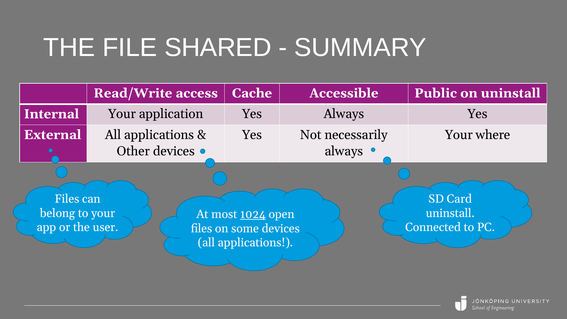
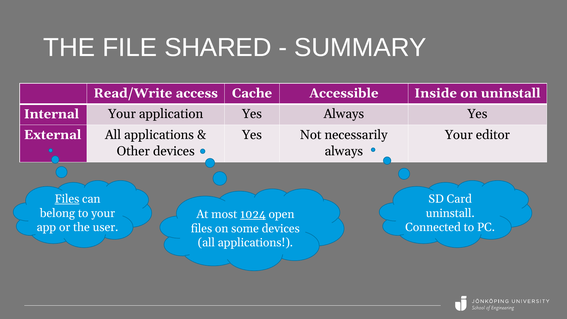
Public: Public -> Inside
where: where -> editor
Files at (67, 199) underline: none -> present
